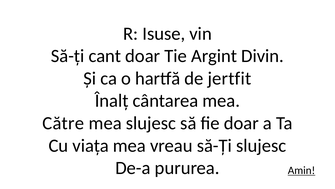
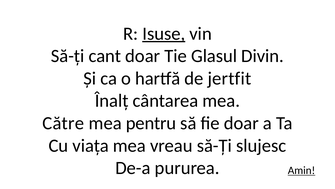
Isuse underline: none -> present
Argint: Argint -> Glasul
mea slujesc: slujesc -> pentru
